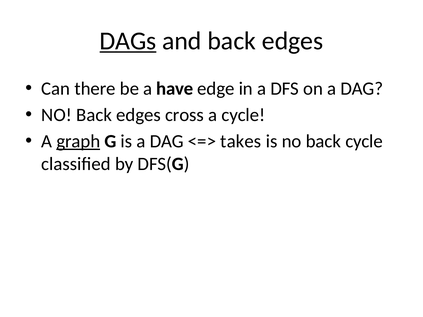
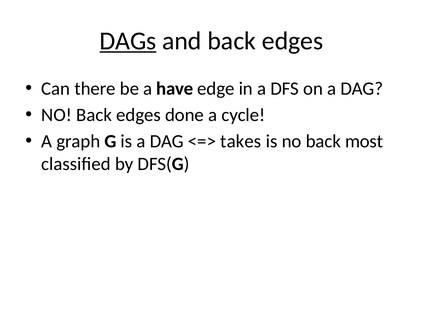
cross: cross -> done
graph underline: present -> none
back cycle: cycle -> most
